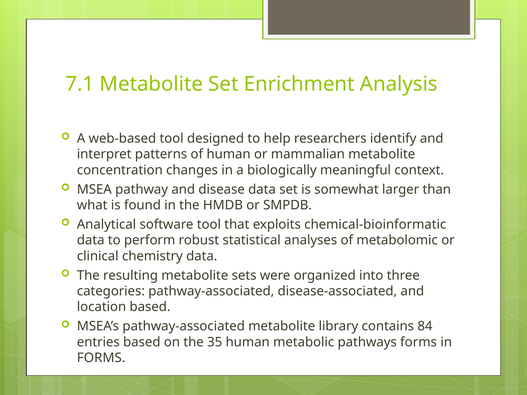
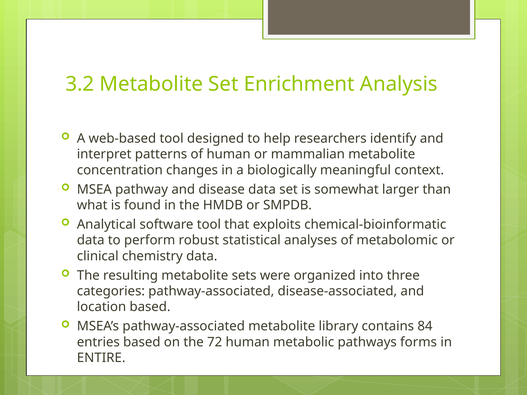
7.1: 7.1 -> 3.2
35: 35 -> 72
FORMS at (101, 358): FORMS -> ENTIRE
